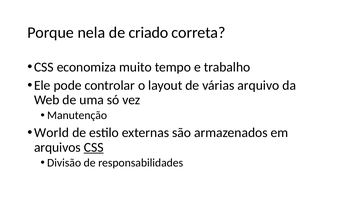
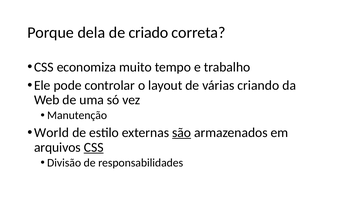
nela: nela -> dela
arquivo: arquivo -> criando
são underline: none -> present
